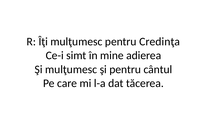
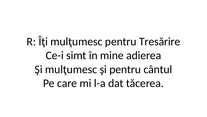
Credinţa: Credinţa -> Tresărire
